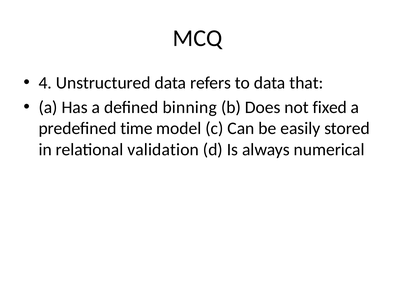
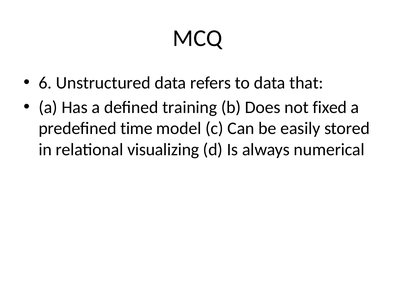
4: 4 -> 6
binning: binning -> training
validation: validation -> visualizing
